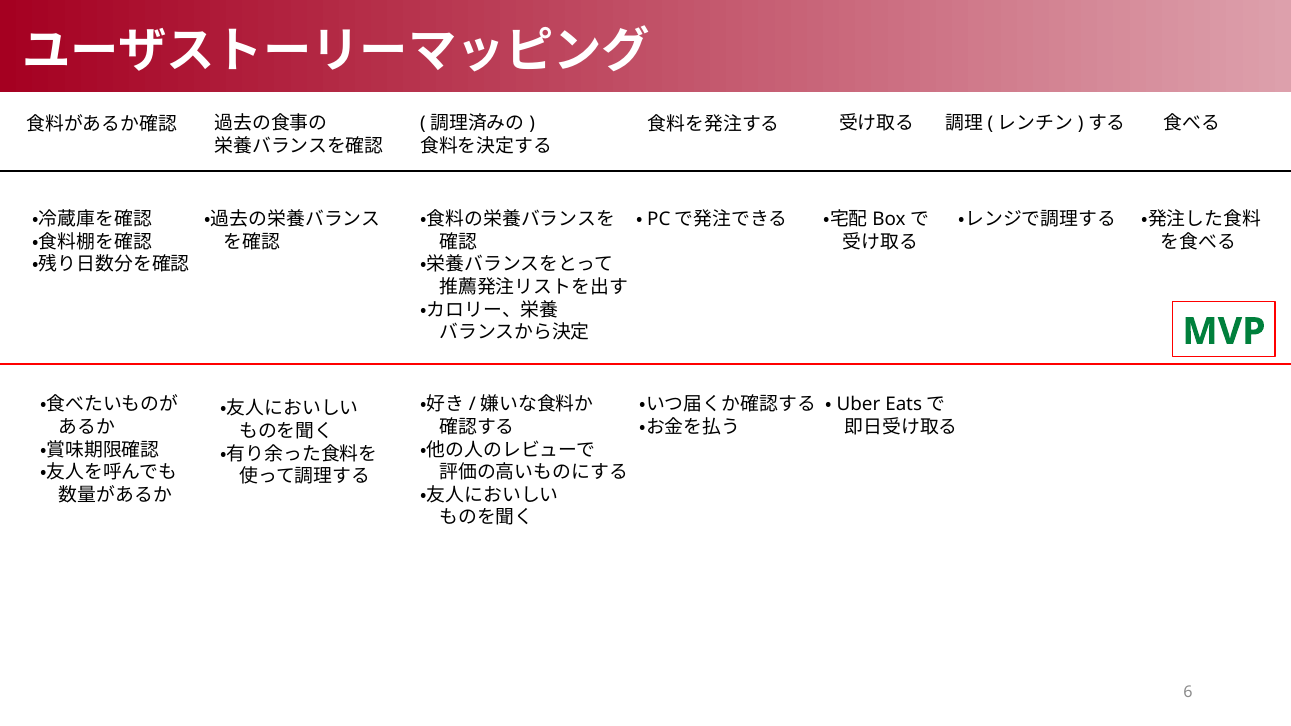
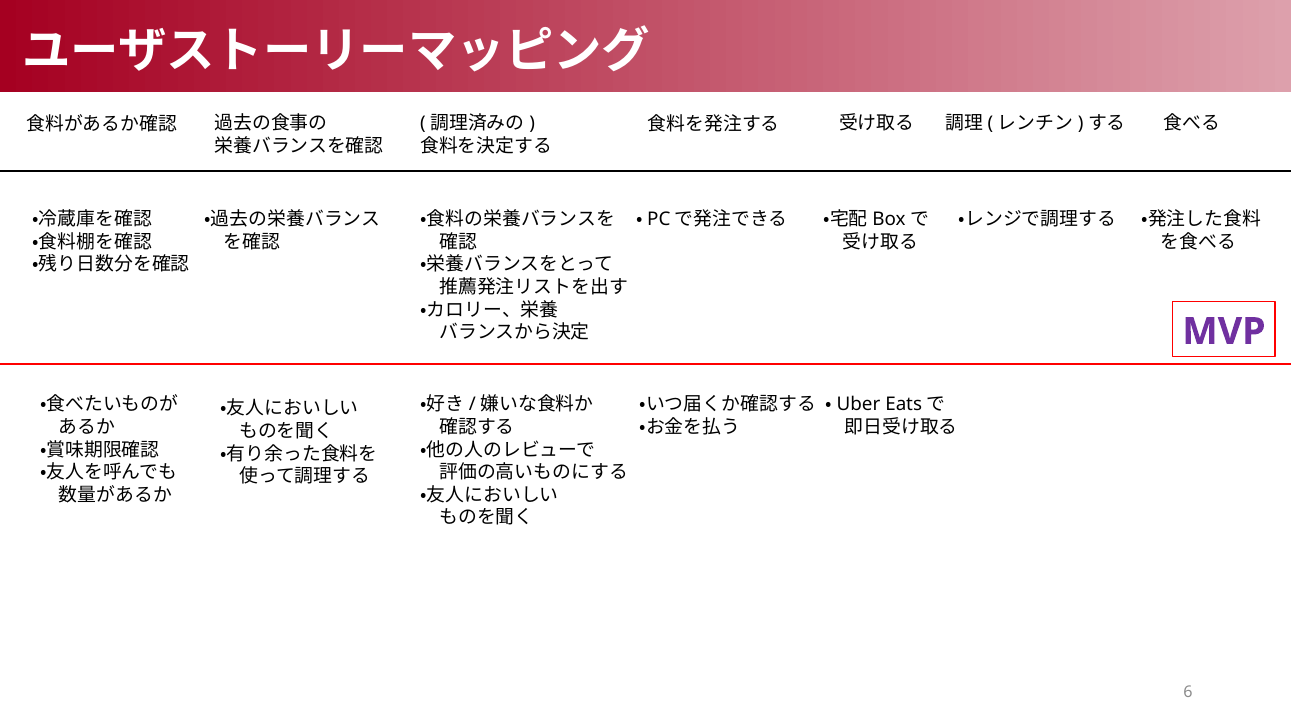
MVP colour: green -> purple
